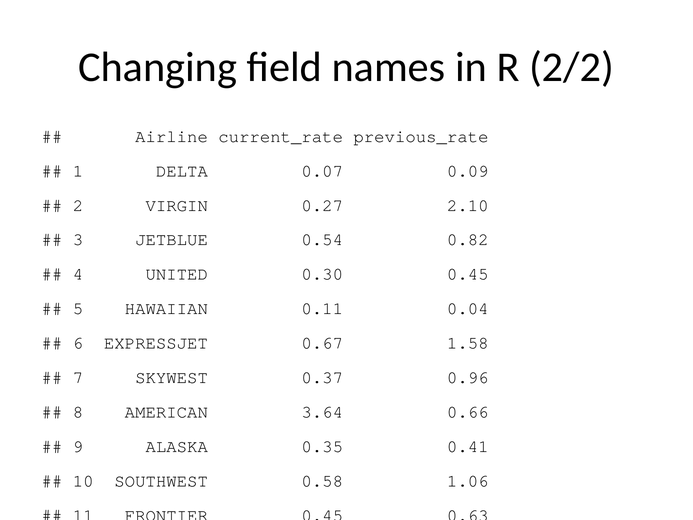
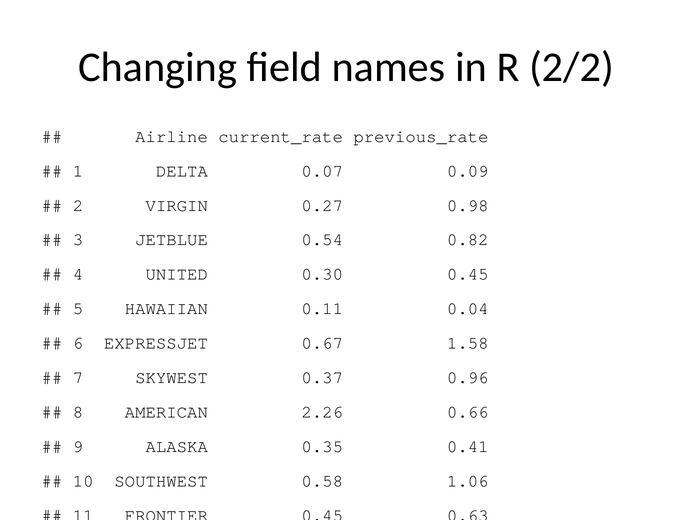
2.10: 2.10 -> 0.98
3.64: 3.64 -> 2.26
